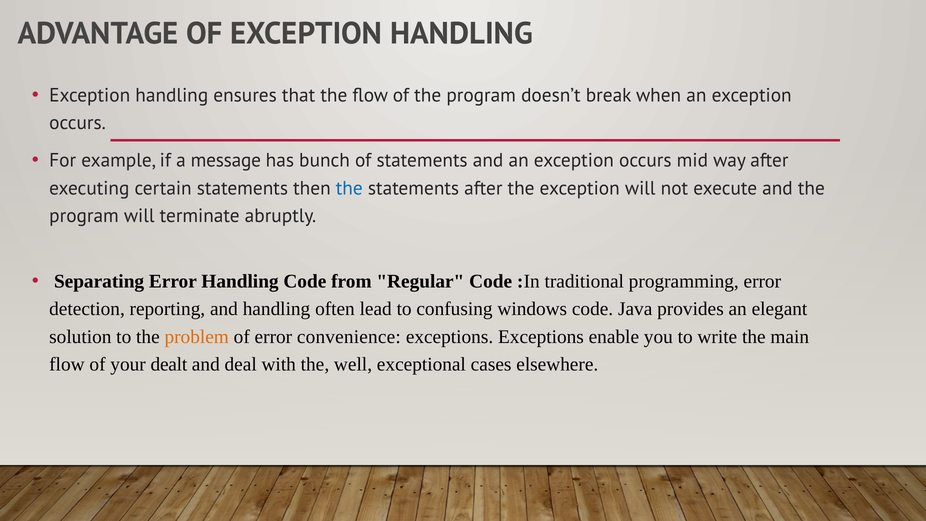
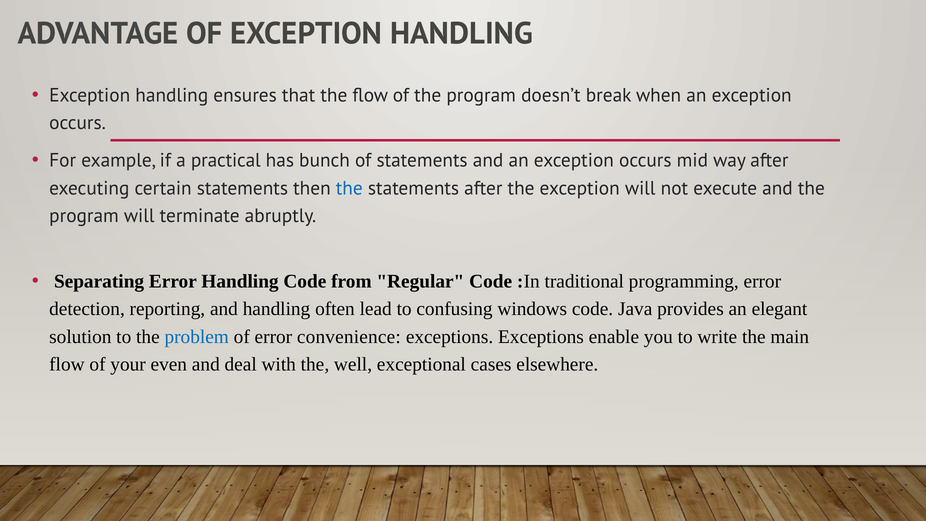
message: message -> practical
problem colour: orange -> blue
dealt: dealt -> even
